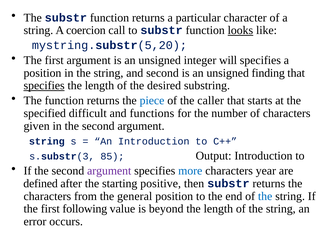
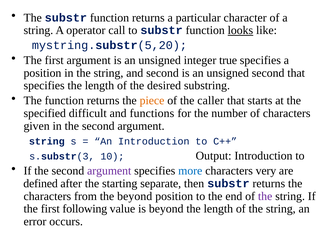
coercion: coercion -> operator
will: will -> true
unsigned finding: finding -> second
specifies at (44, 86) underline: present -> none
piece colour: blue -> orange
85: 85 -> 10
year: year -> very
positive: positive -> separate
the general: general -> beyond
the at (265, 196) colour: blue -> purple
